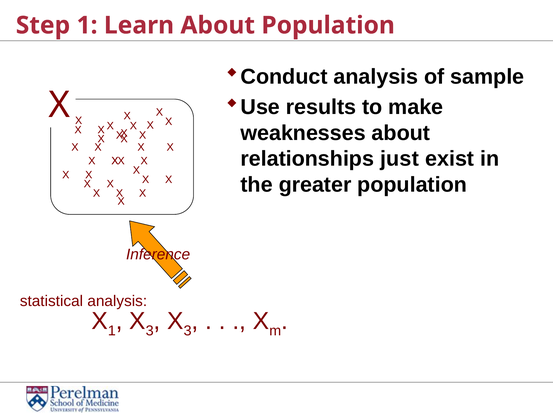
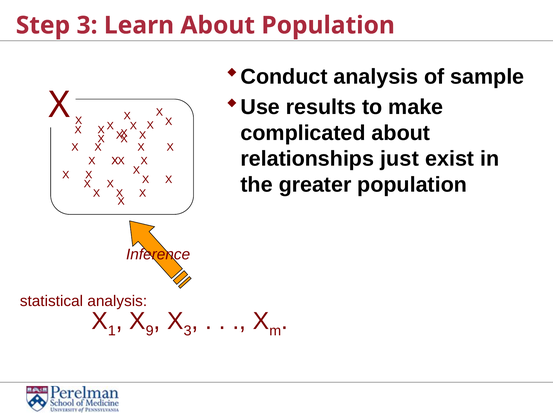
Step 1: 1 -> 3
weaknesses: weaknesses -> complicated
3 at (150, 331): 3 -> 9
